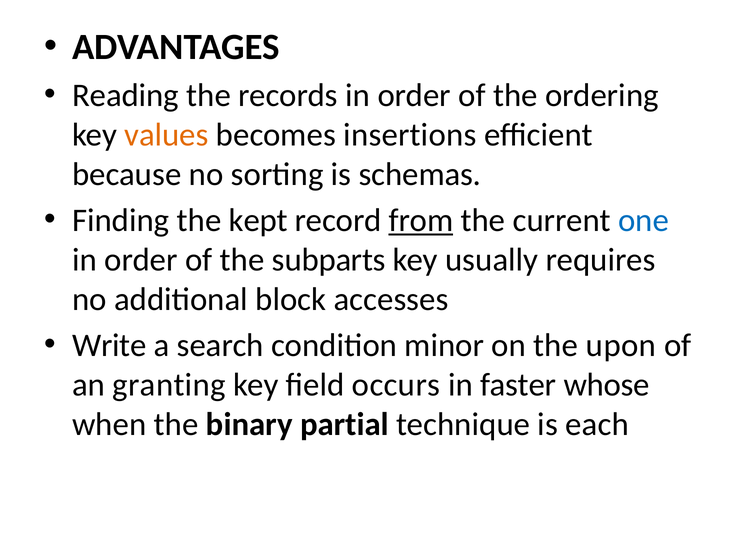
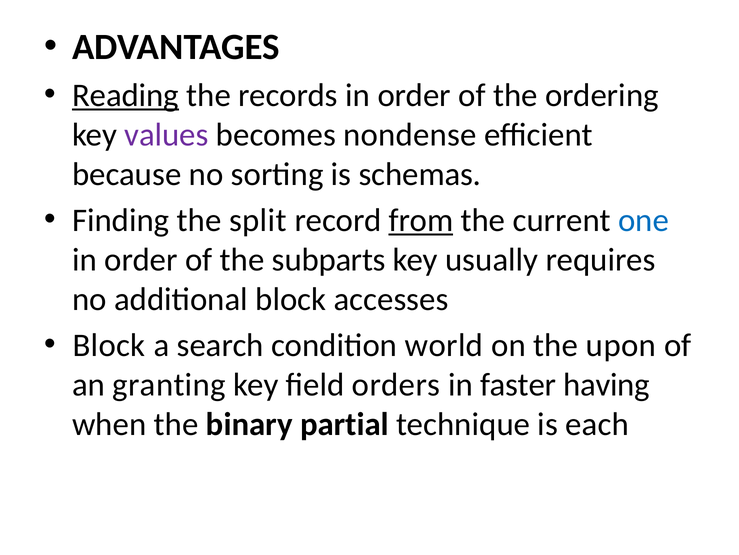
Reading underline: none -> present
values colour: orange -> purple
insertions: insertions -> nondense
kept: kept -> split
Write at (109, 345): Write -> Block
minor: minor -> world
occurs: occurs -> orders
whose: whose -> having
